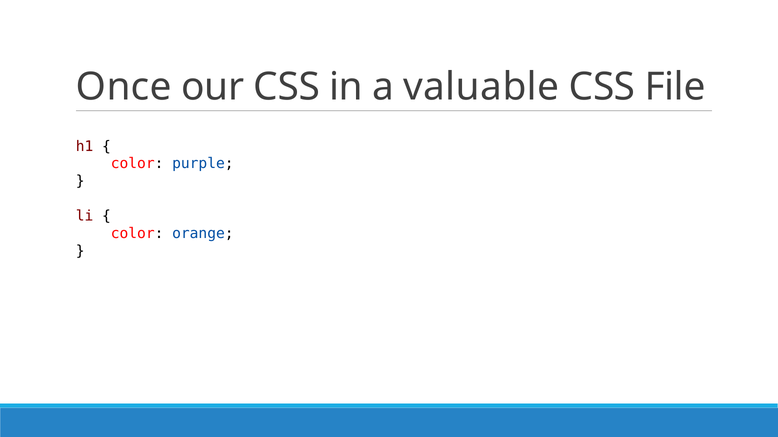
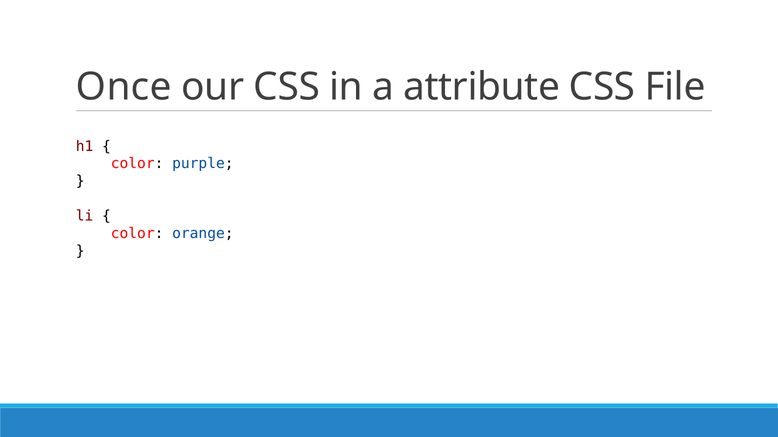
valuable: valuable -> attribute
